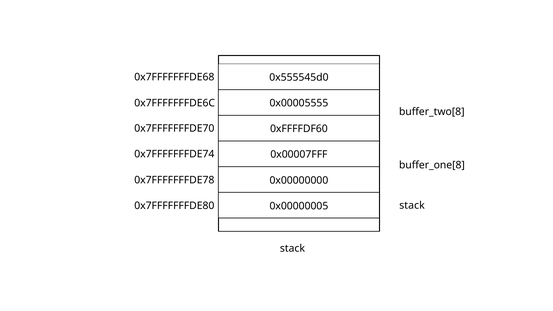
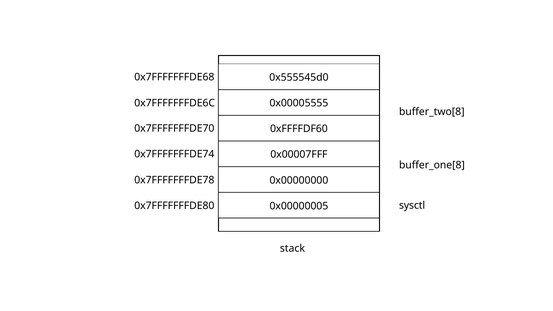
stack at (412, 205): stack -> sysctl
